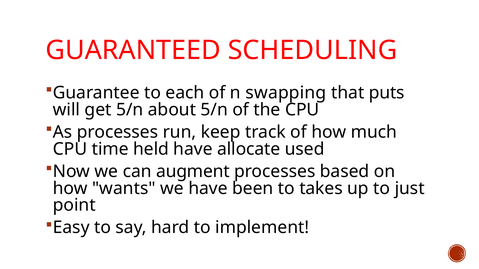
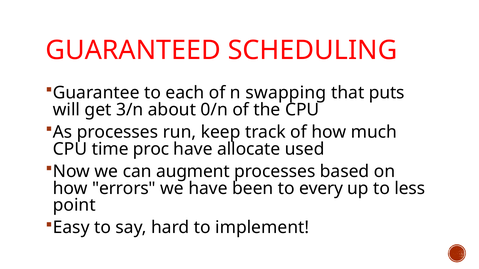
get 5/n: 5/n -> 3/n
about 5/n: 5/n -> 0/n
held: held -> proc
wants: wants -> errors
takes: takes -> every
just: just -> less
